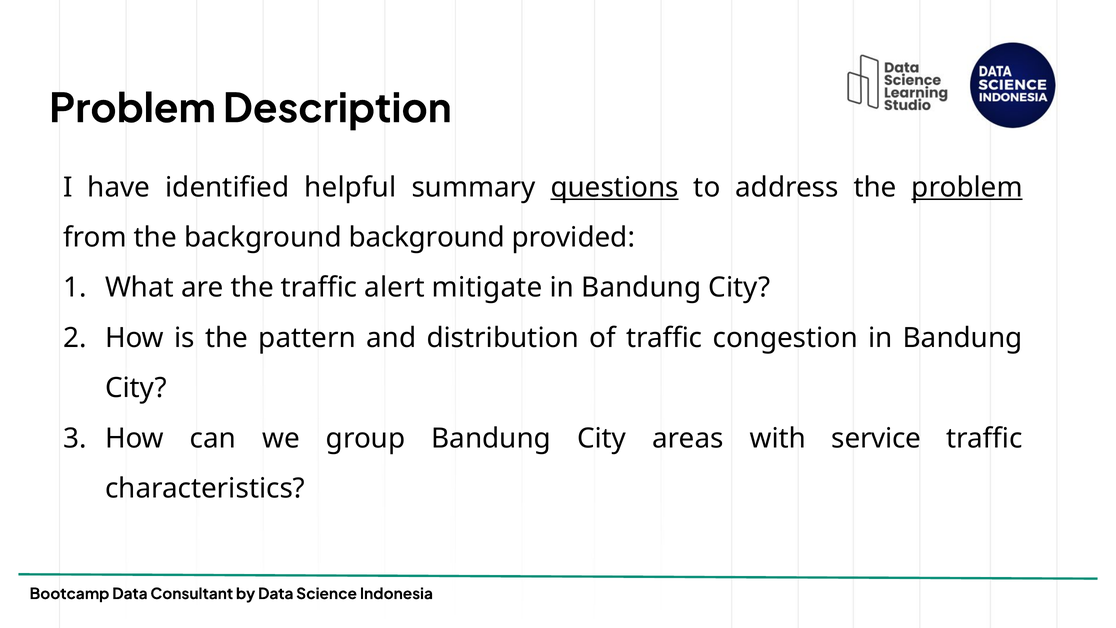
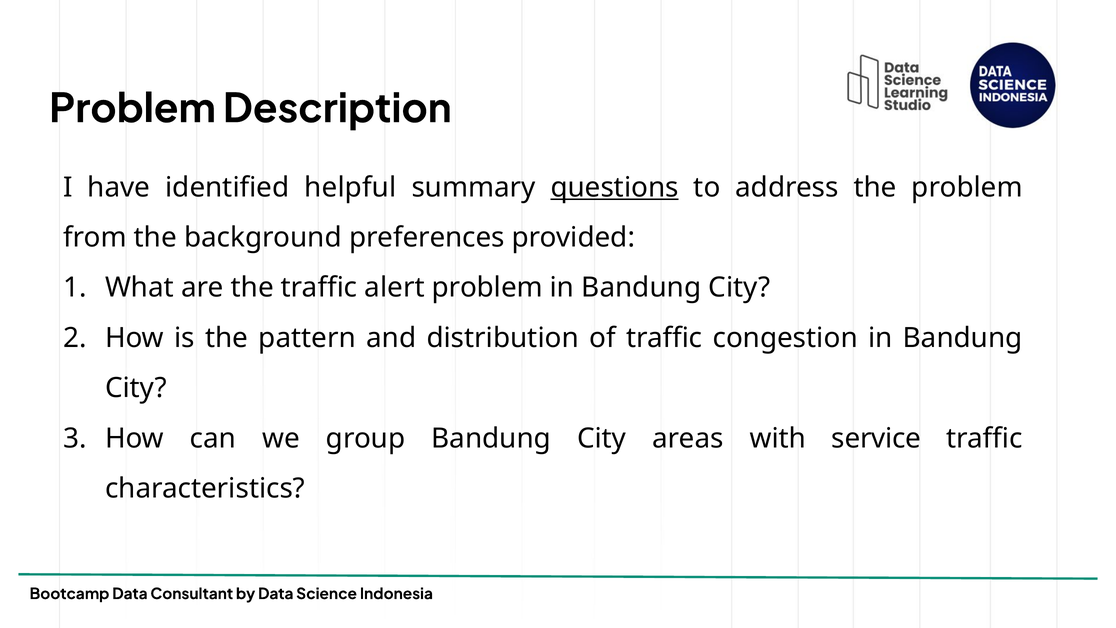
problem at (967, 187) underline: present -> none
background background: background -> preferences
alert mitigate: mitigate -> problem
